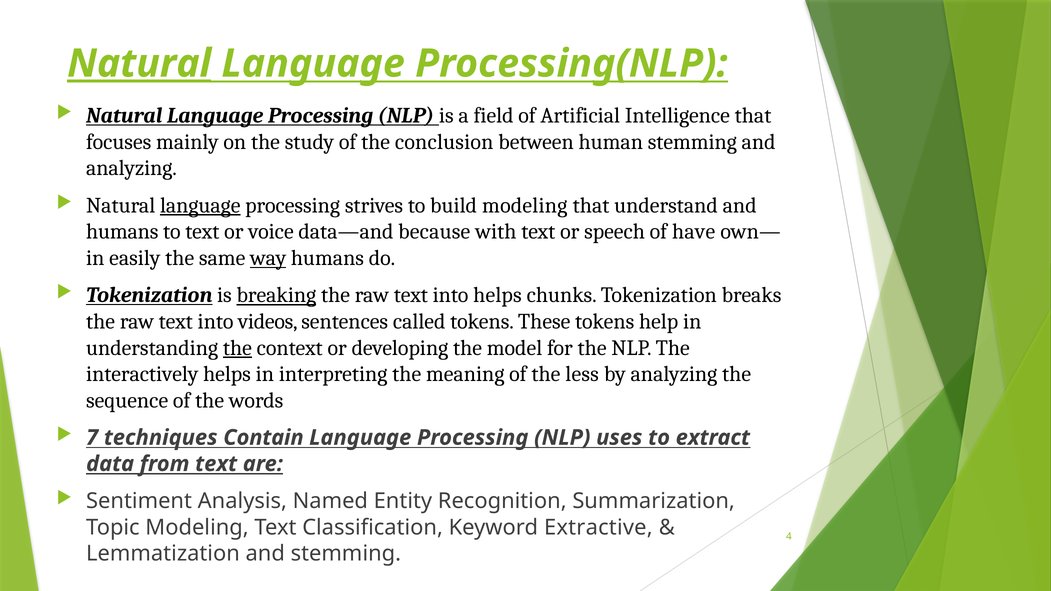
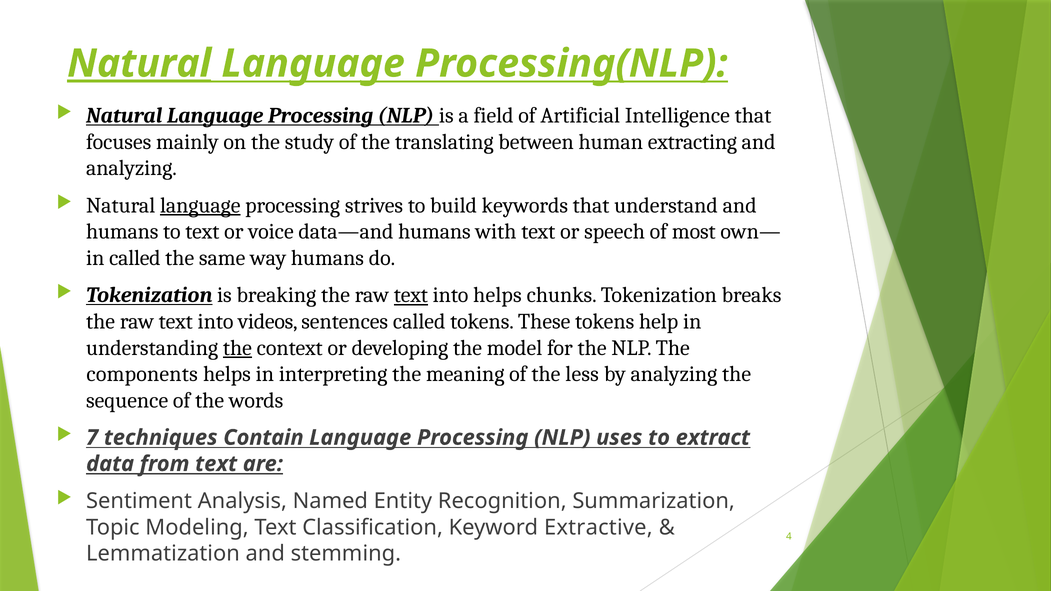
conclusion: conclusion -> translating
human stemming: stemming -> extracting
build modeling: modeling -> keywords
data—and because: because -> humans
have: have -> most
in easily: easily -> called
way underline: present -> none
breaking underline: present -> none
text at (411, 295) underline: none -> present
interactively: interactively -> components
